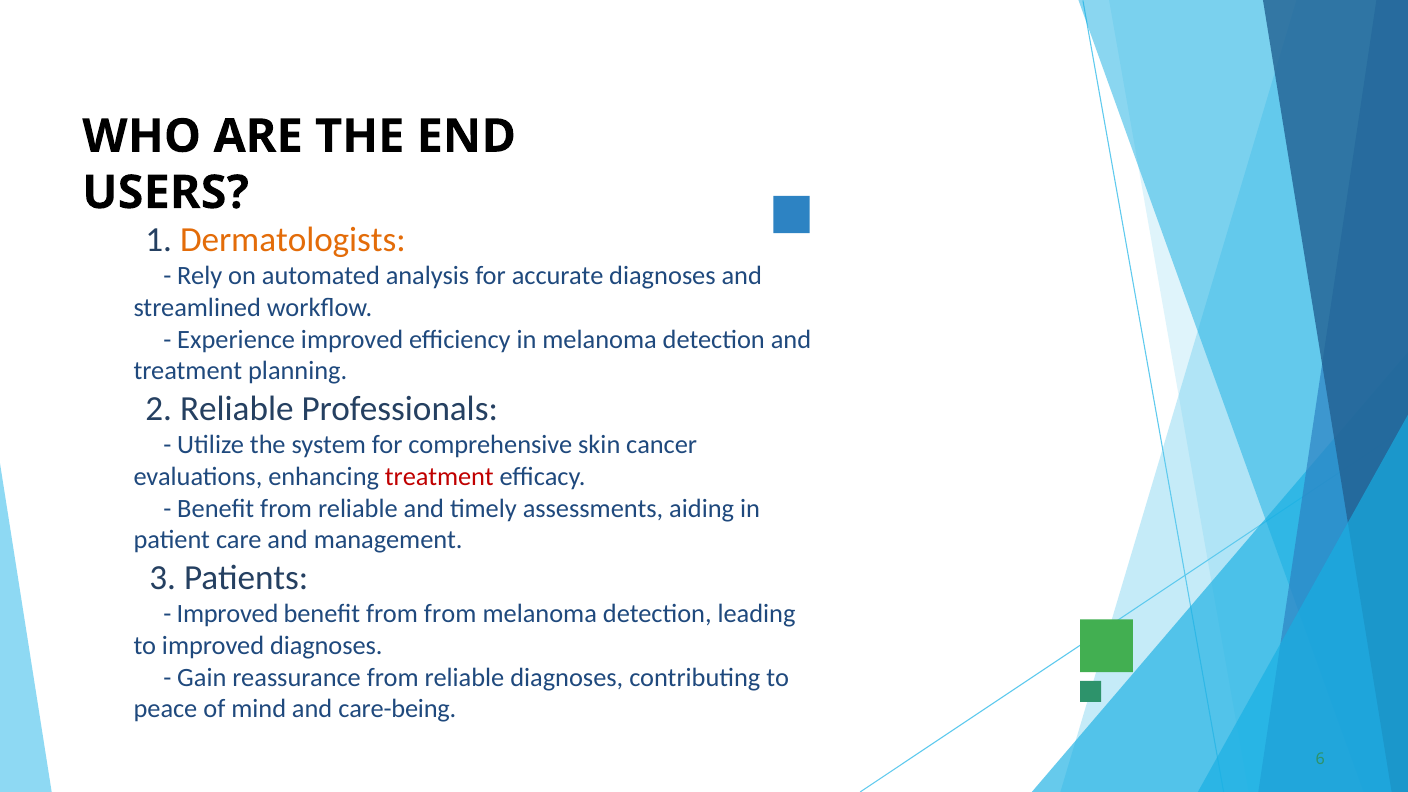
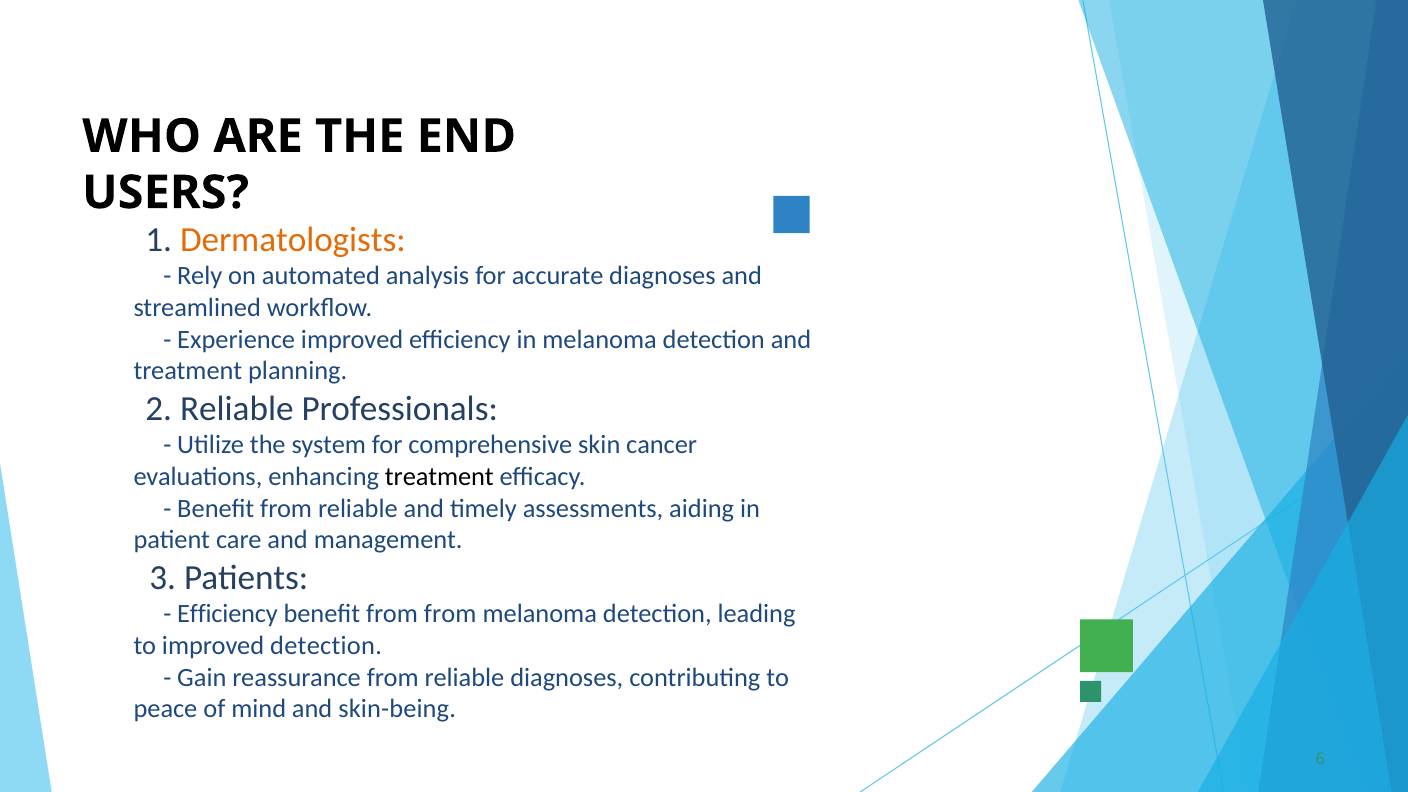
treatment at (439, 477) colour: red -> black
Improved at (228, 614): Improved -> Efficiency
improved diagnoses: diagnoses -> detection
care-being: care-being -> skin-being
